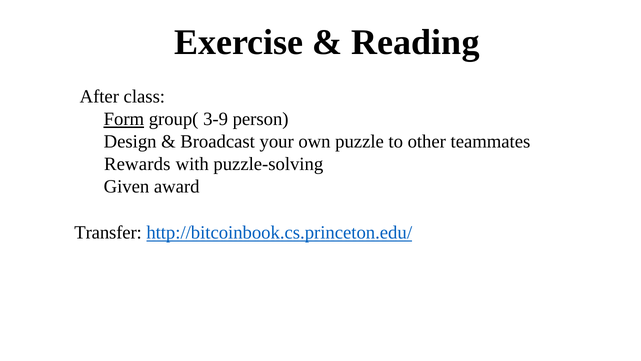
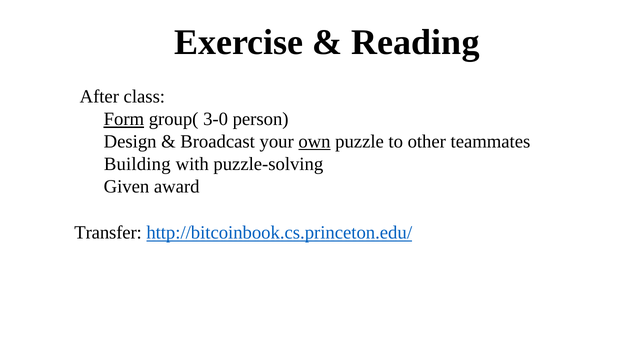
3-9: 3-9 -> 3-0
own underline: none -> present
Rewards: Rewards -> Building
